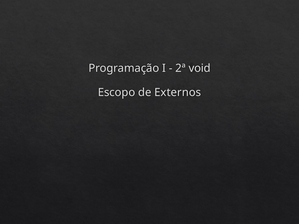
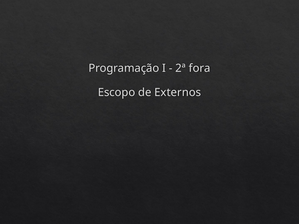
void: void -> fora
